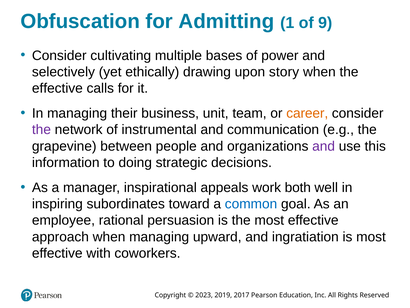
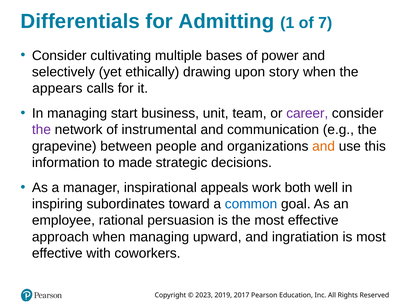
Obfuscation: Obfuscation -> Differentials
9: 9 -> 7
effective at (57, 88): effective -> appears
their: their -> start
career colour: orange -> purple
and at (324, 146) colour: purple -> orange
doing: doing -> made
